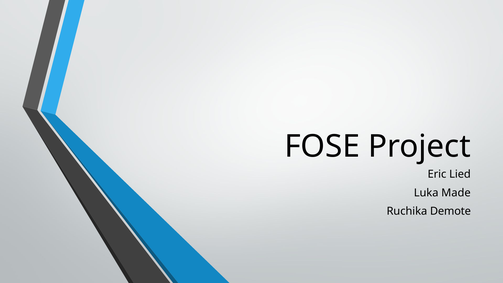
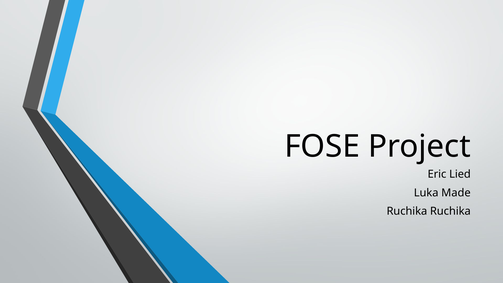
Ruchika Demote: Demote -> Ruchika
